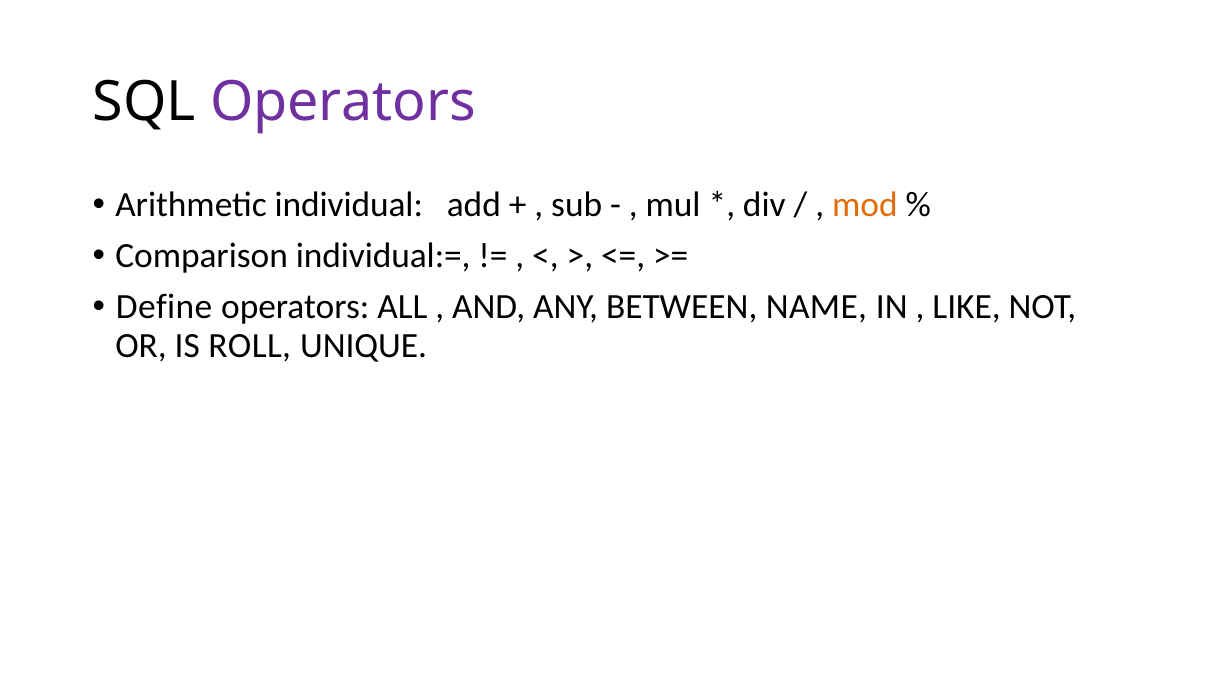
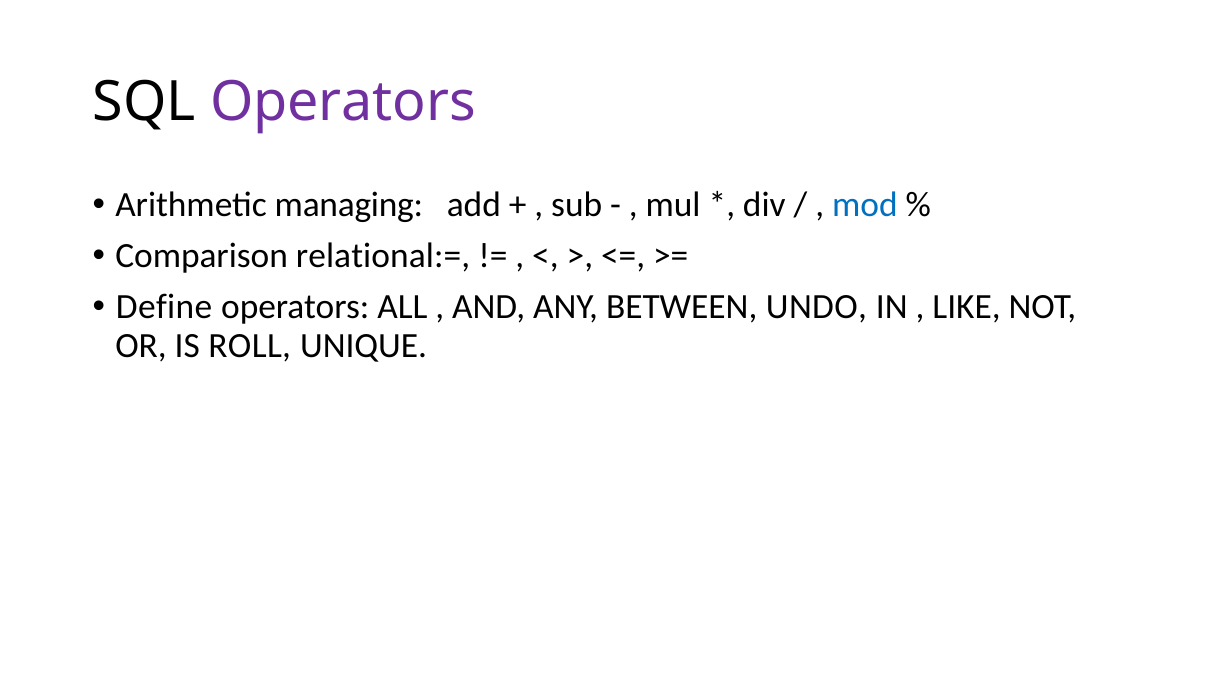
individual: individual -> managing
mod colour: orange -> blue
individual:=: individual:= -> relational:=
NAME: NAME -> UNDO
